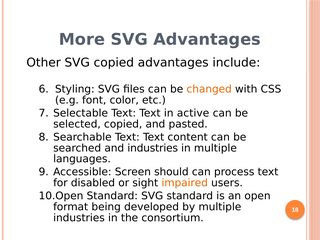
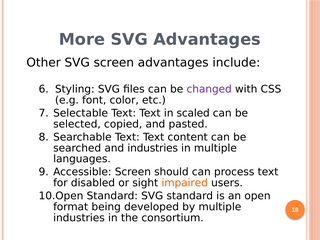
SVG copied: copied -> screen
changed colour: orange -> purple
active: active -> scaled
